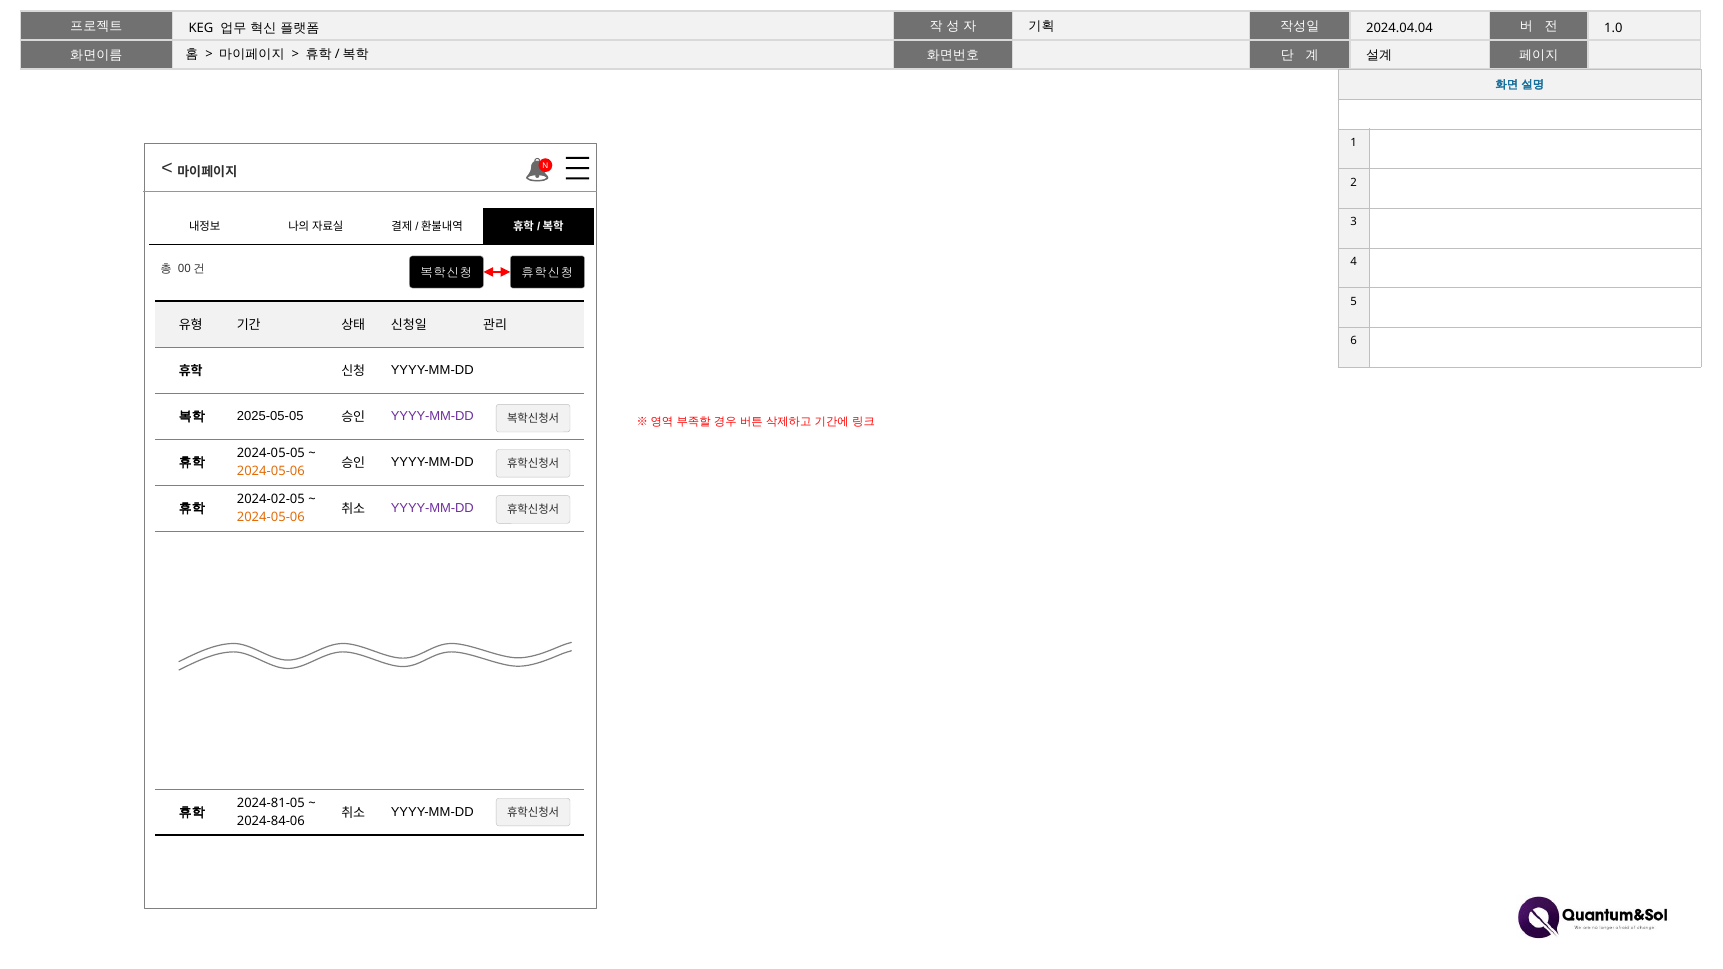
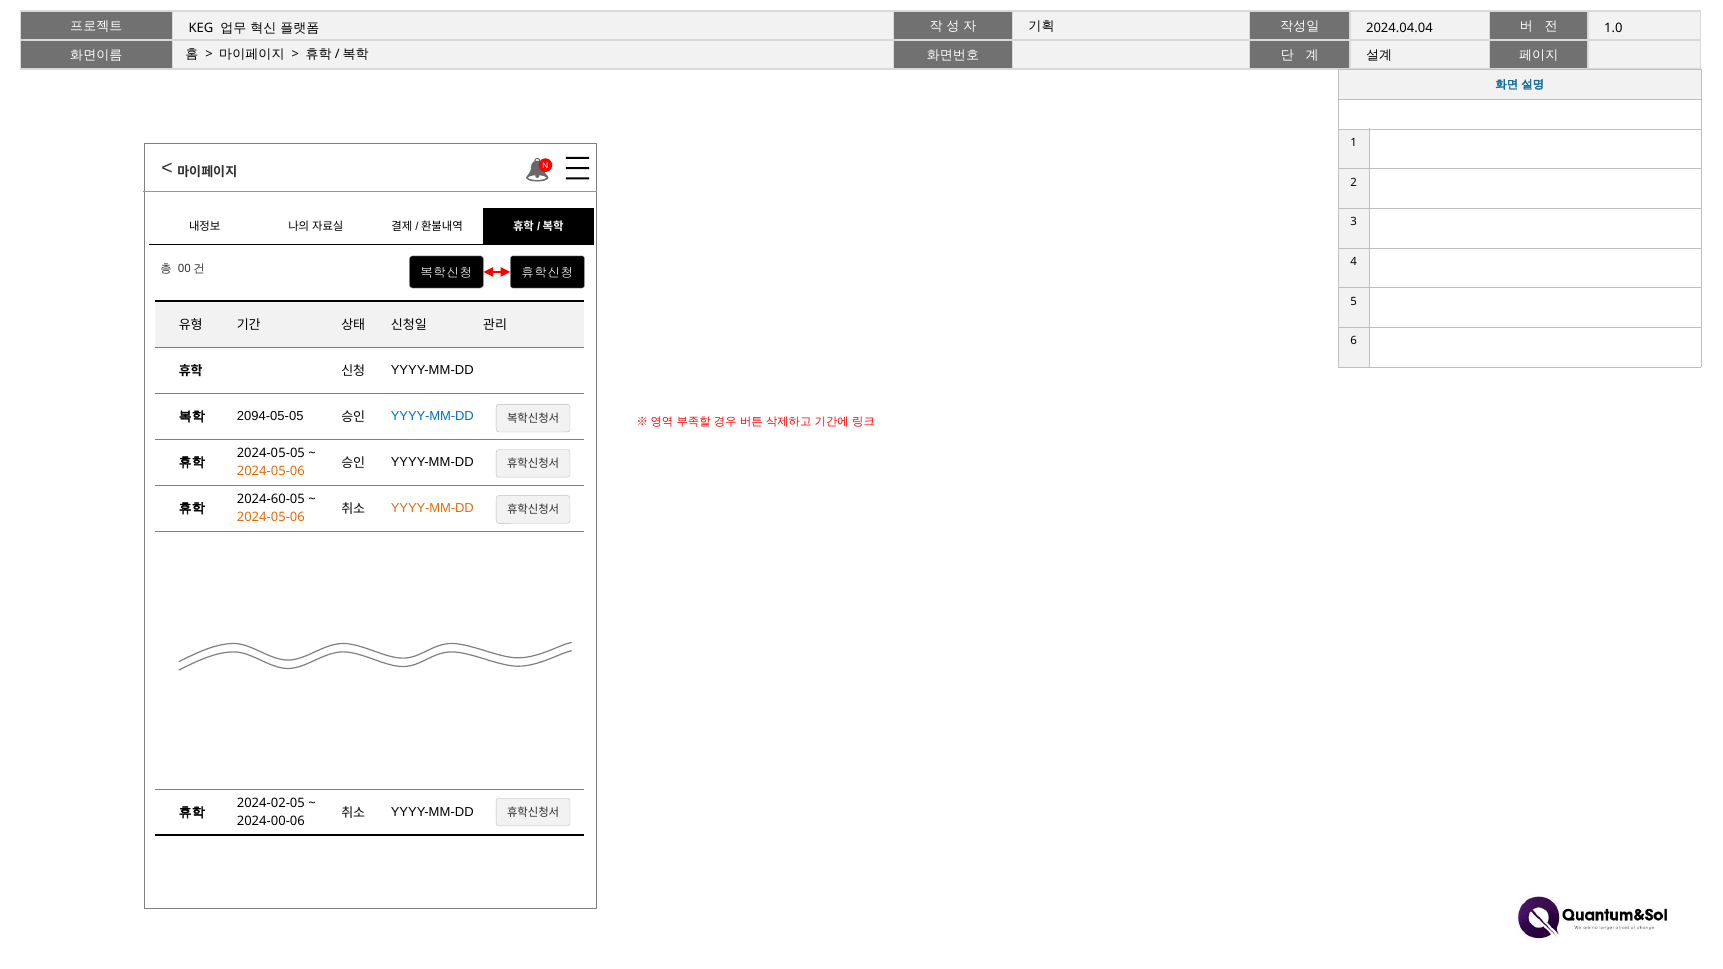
2025-05-05: 2025-05-05 -> 2094-05-05
YYYY-MM-DD at (432, 416) colour: purple -> blue
2024-02-05: 2024-02-05 -> 2024-60-05
YYYY-MM-DD at (432, 508) colour: purple -> orange
2024-81-05: 2024-81-05 -> 2024-02-05
2024-84-06: 2024-84-06 -> 2024-00-06
